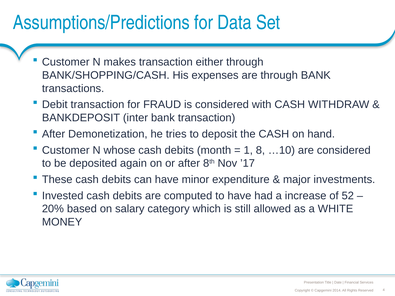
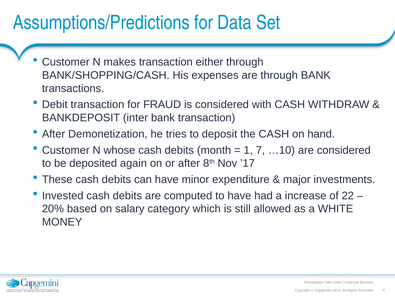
8: 8 -> 7
52: 52 -> 22
